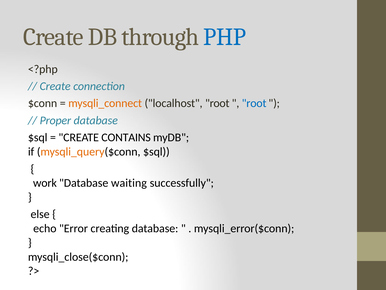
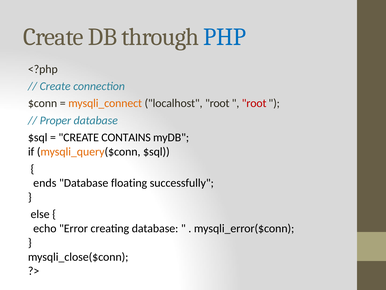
root at (254, 103) colour: blue -> red
work: work -> ends
waiting: waiting -> floating
